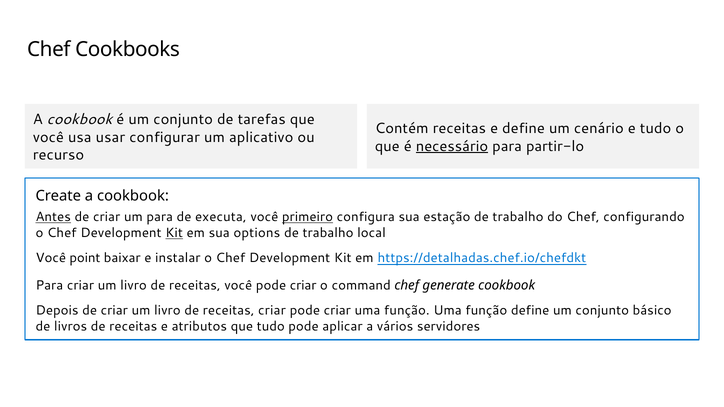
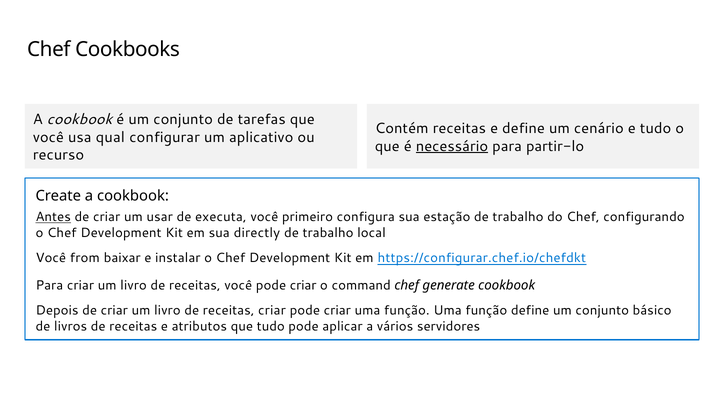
usar: usar -> qual
um para: para -> usar
primeiro underline: present -> none
Kit at (174, 233) underline: present -> none
options: options -> directly
point: point -> from
https://detalhadas.chef.io/chefdkt: https://detalhadas.chef.io/chefdkt -> https://configurar.chef.io/chefdkt
